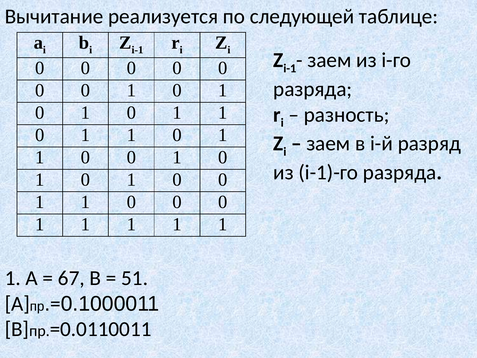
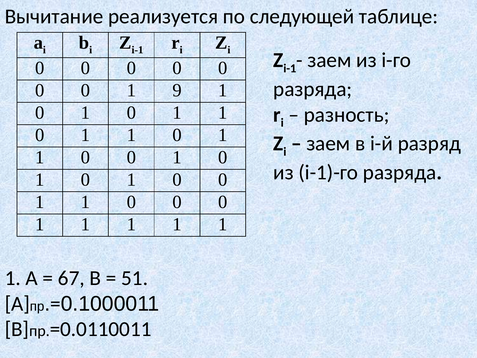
0 at (177, 90): 0 -> 9
